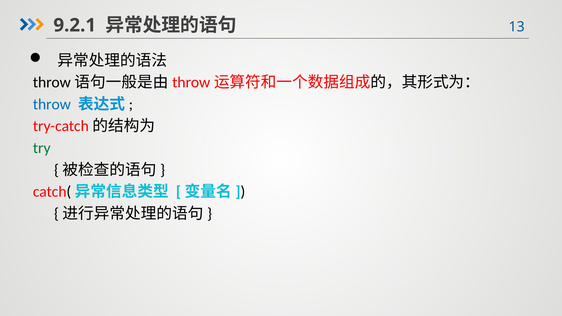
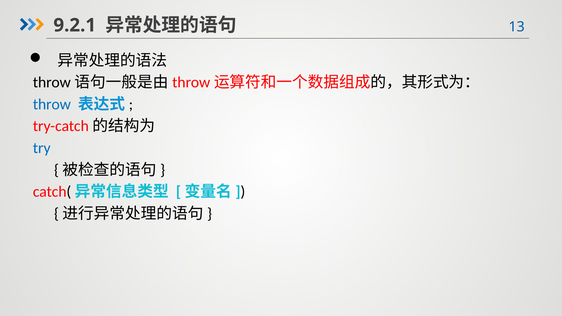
try colour: green -> blue
